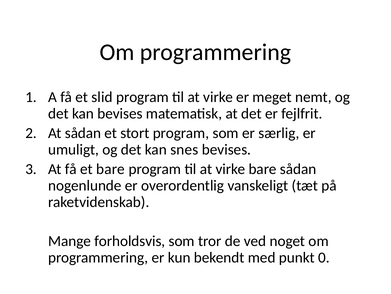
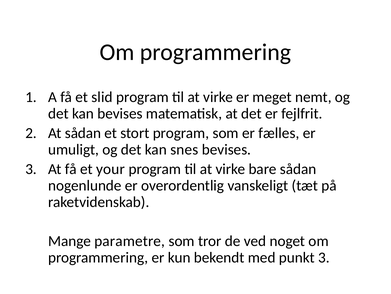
særlig: særlig -> fælles
et bare: bare -> your
forholdsvis: forholdsvis -> parametre
punkt 0: 0 -> 3
